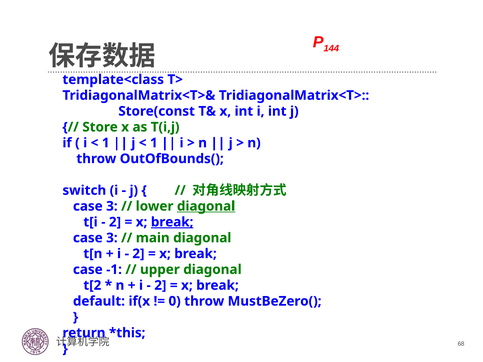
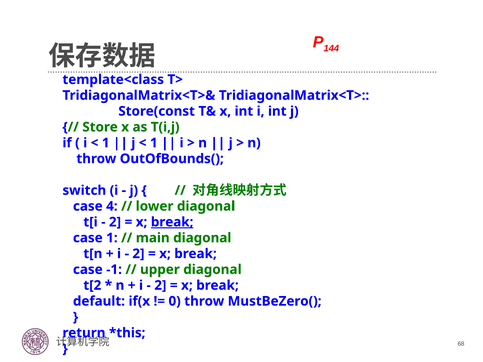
3 at (112, 206): 3 -> 4
diagonal at (206, 206) underline: present -> none
3 at (112, 238): 3 -> 1
